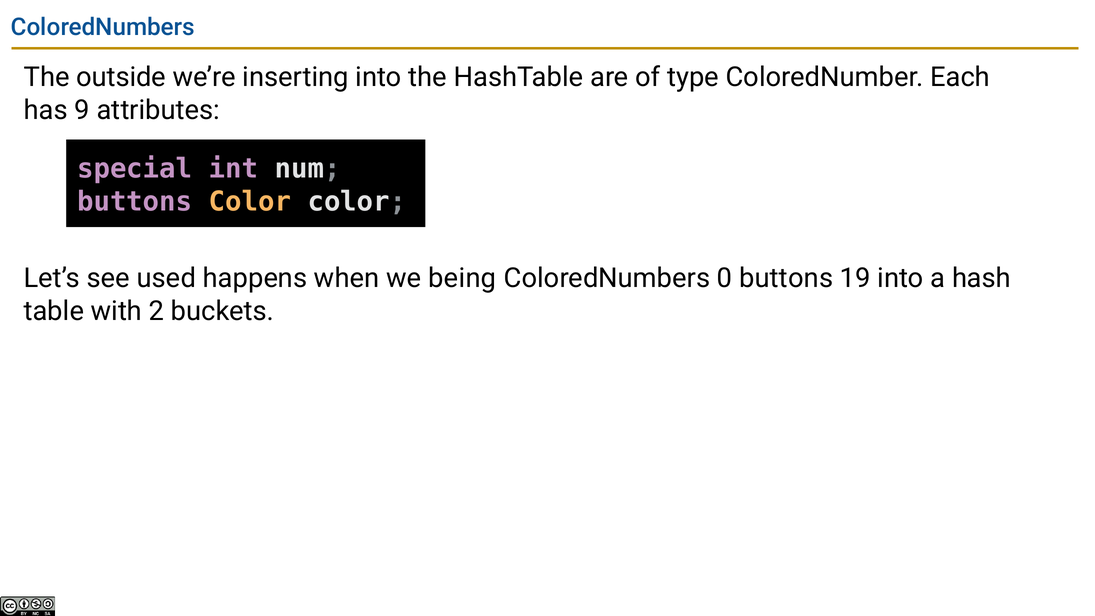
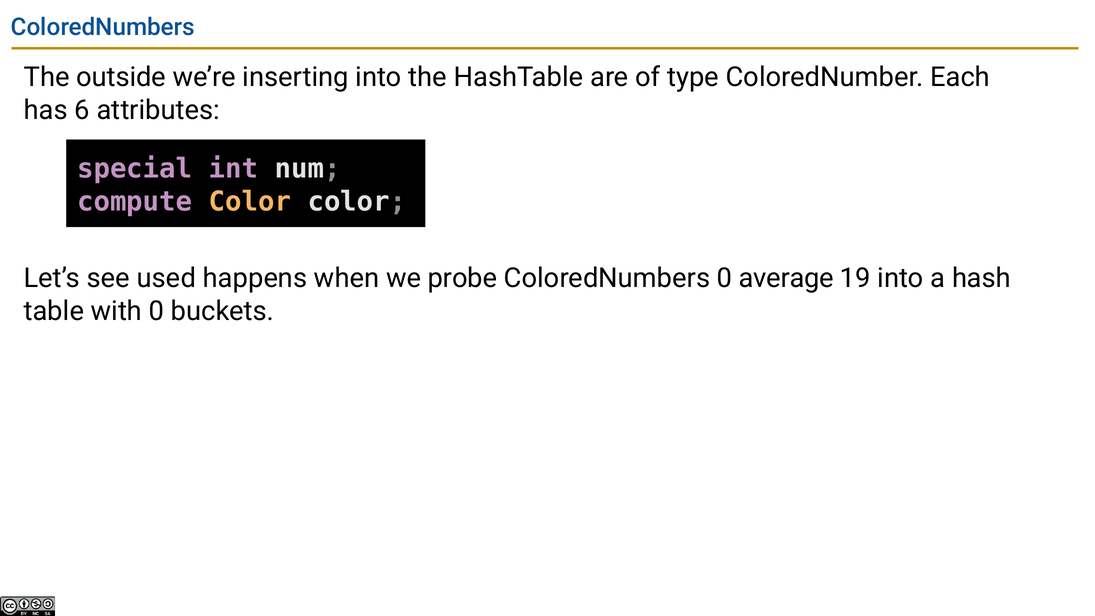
9: 9 -> 6
buttons at (135, 202): buttons -> compute
being: being -> probe
0 buttons: buttons -> average
with 2: 2 -> 0
